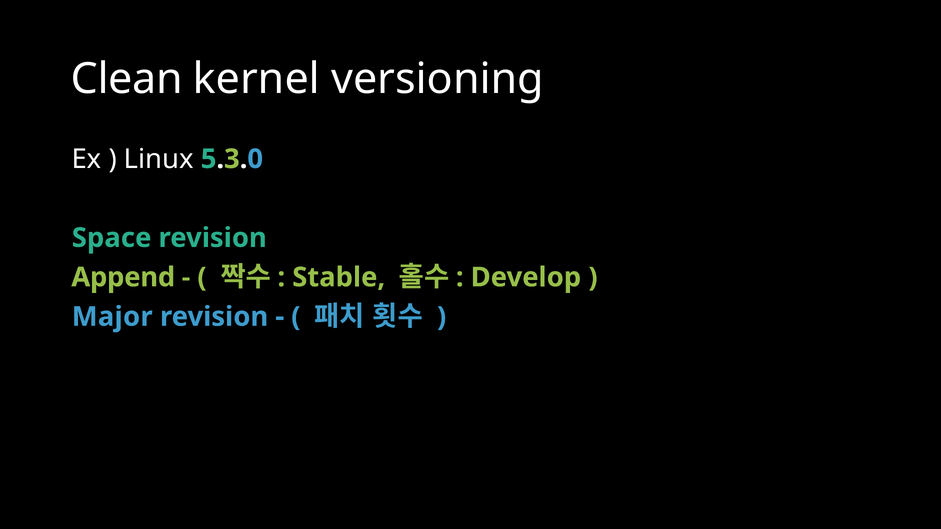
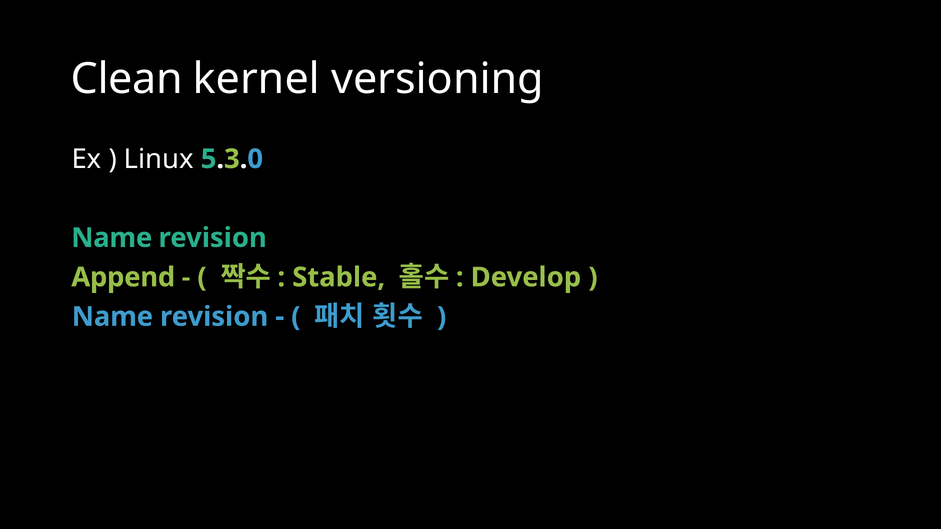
Space at (112, 238): Space -> Name
Major at (112, 317): Major -> Name
